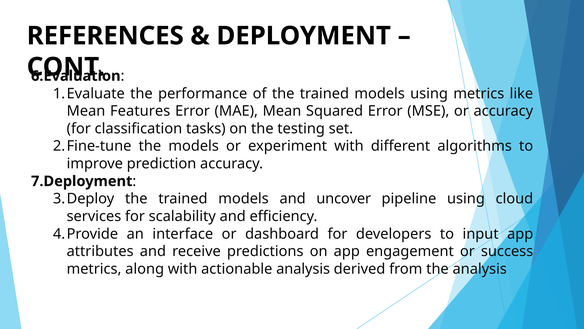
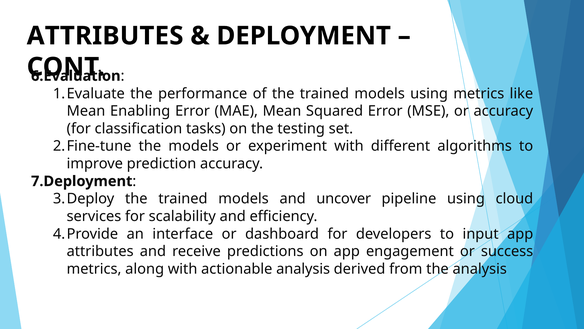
REFERENCES at (105, 36): REFERENCES -> ATTRIBUTES
Features: Features -> Enabling
